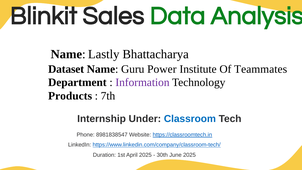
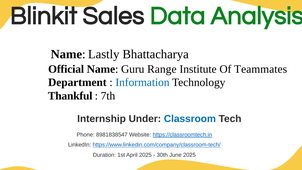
Dataset: Dataset -> Official
Power: Power -> Range
Information colour: purple -> blue
Products: Products -> Thankful
